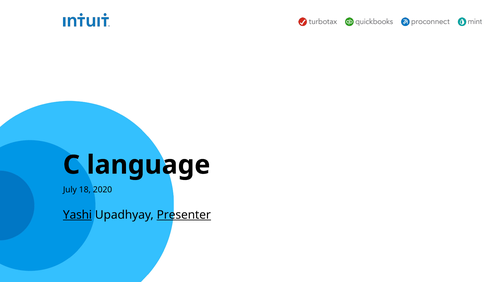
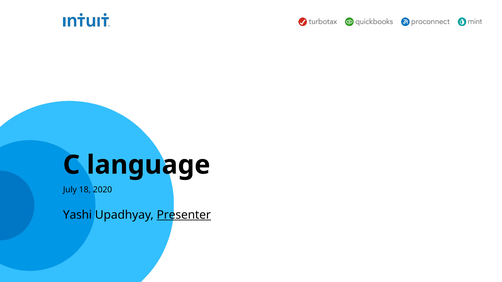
Yashi underline: present -> none
